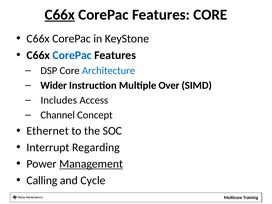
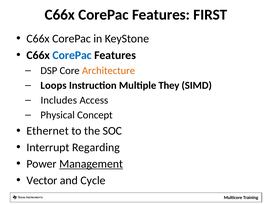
C66x at (60, 15) underline: present -> none
Features CORE: CORE -> FIRST
Architecture colour: blue -> orange
Wider: Wider -> Loops
Over: Over -> They
Channel: Channel -> Physical
Calling: Calling -> Vector
